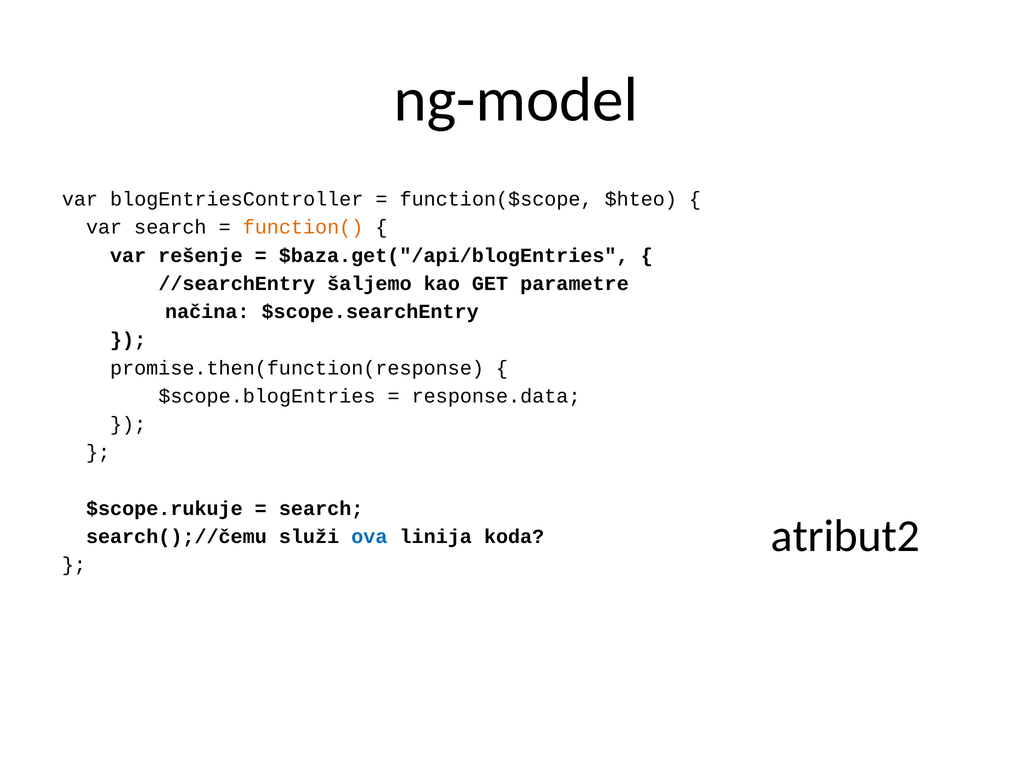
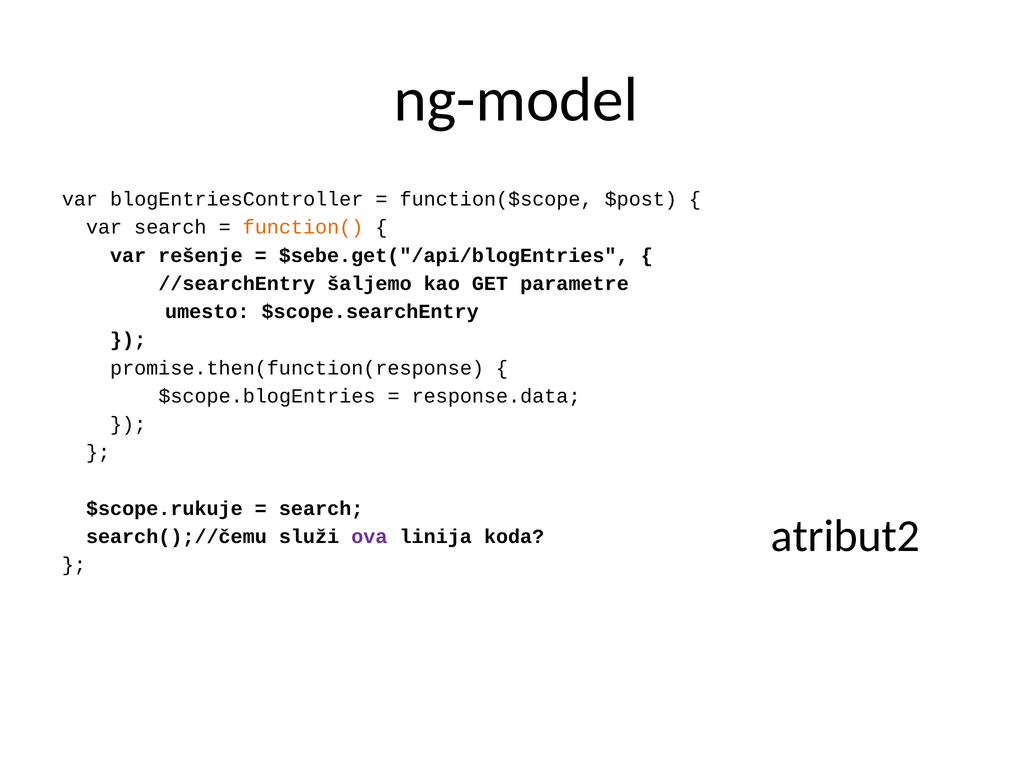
$hteo: $hteo -> $post
$baza.get("/api/blogEntries: $baza.get("/api/blogEntries -> $sebe.get("/api/blogEntries
načina: načina -> umesto
ova colour: blue -> purple
